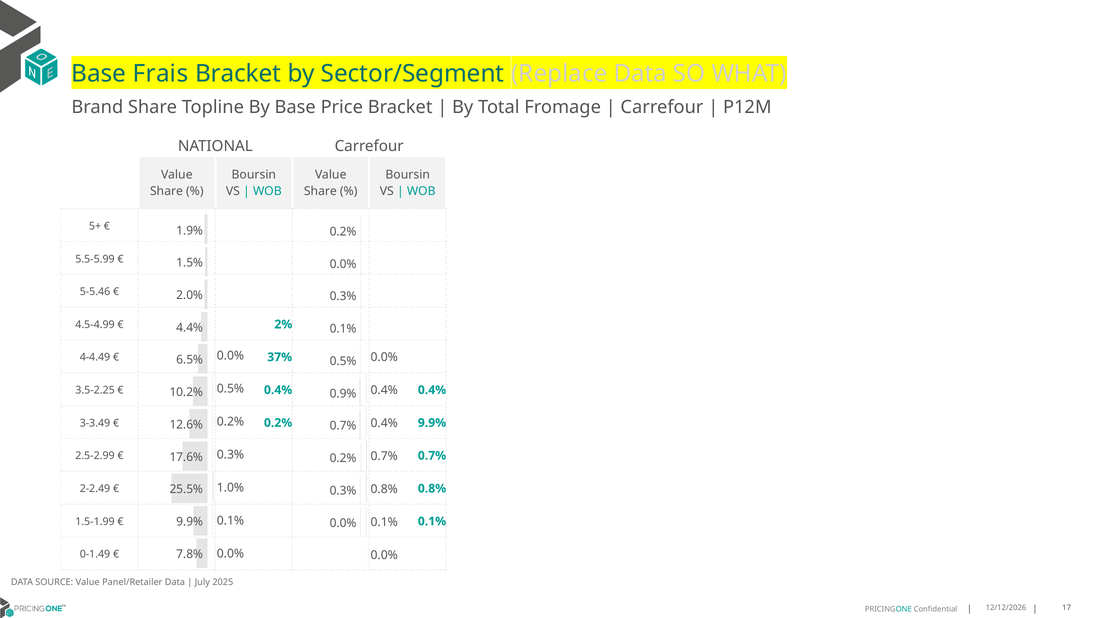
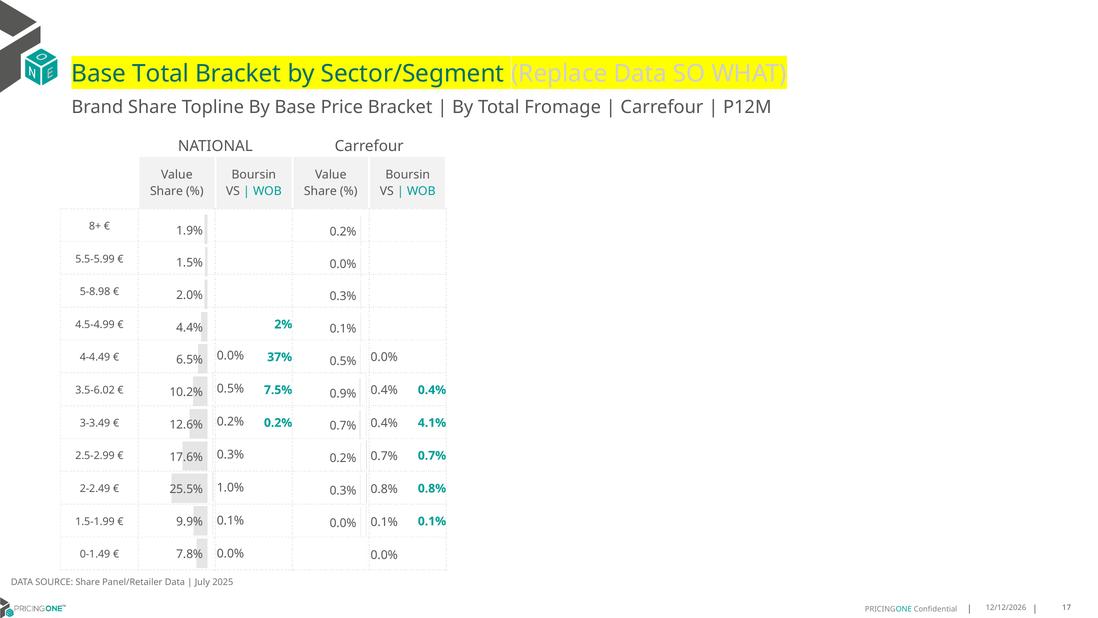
Base Frais: Frais -> Total
5+: 5+ -> 8+
5-5.46: 5-5.46 -> 5-8.98
3.5-2.25: 3.5-2.25 -> 3.5-6.02
0.4% at (278, 390): 0.4% -> 7.5%
0.2% 9.9%: 9.9% -> 4.1%
SOURCE Value: Value -> Share
